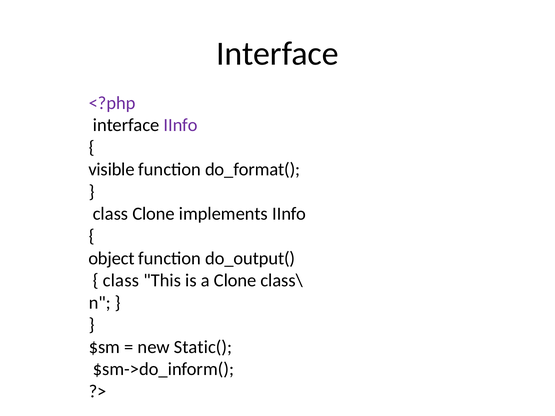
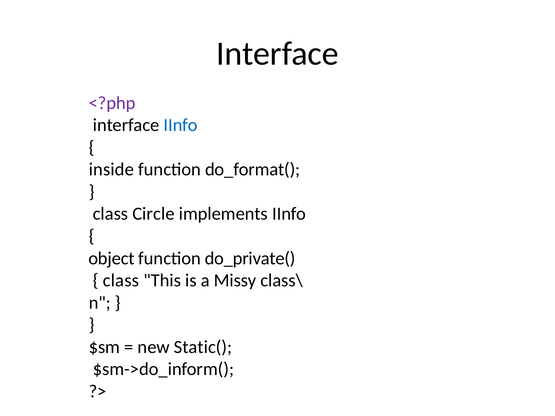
IInfo at (181, 125) colour: purple -> blue
visible: visible -> inside
class Clone: Clone -> Circle
do_output(: do_output( -> do_private(
a Clone: Clone -> Missy
